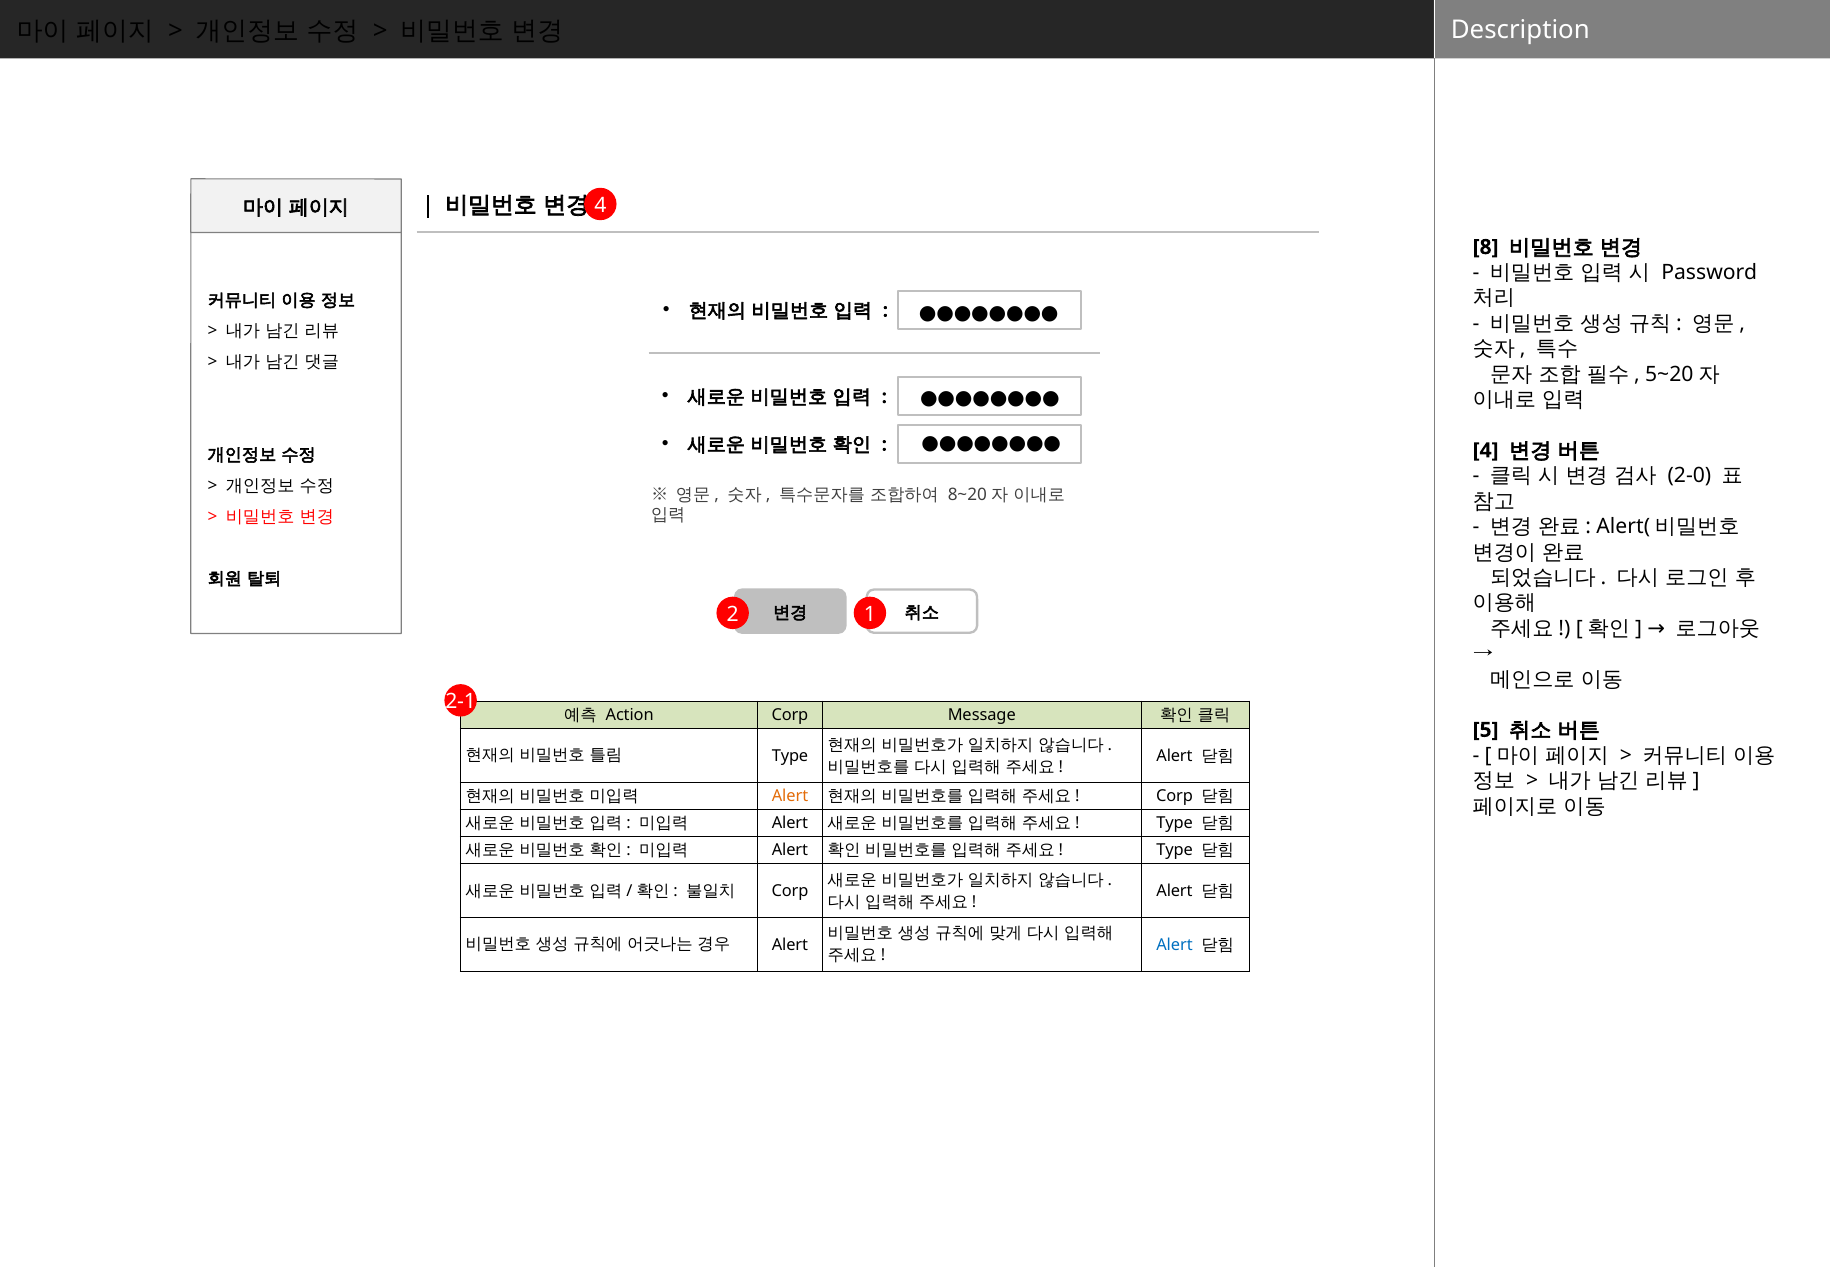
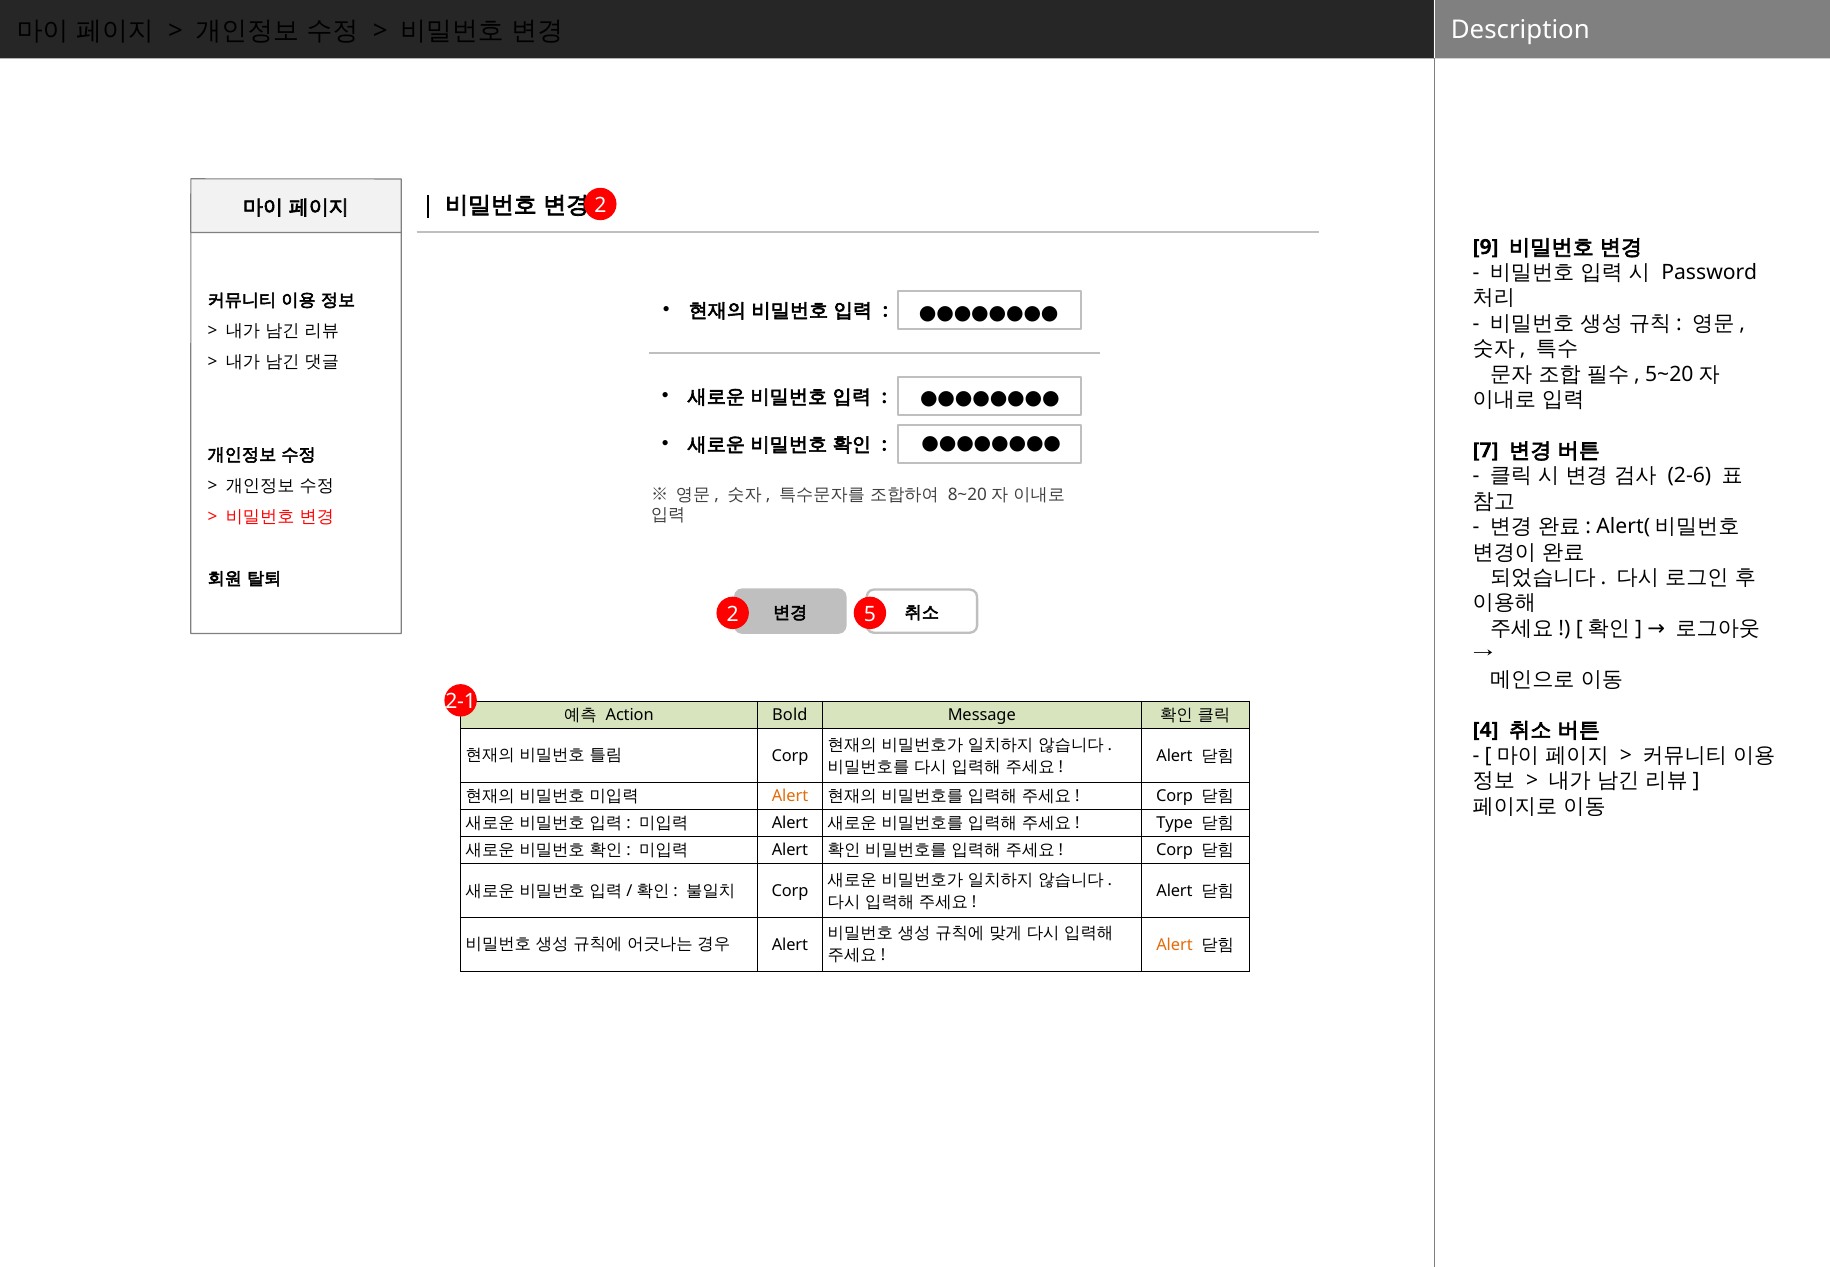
4 at (600, 205): 4 -> 2
8: 8 -> 9
4 at (1486, 450): 4 -> 7
2-0: 2-0 -> 2-6
1: 1 -> 5
Action Corp: Corp -> Bold
5: 5 -> 4
Type at (790, 756): Type -> Corp
Type at (1175, 850): Type -> Corp
Alert at (1175, 945) colour: blue -> orange
